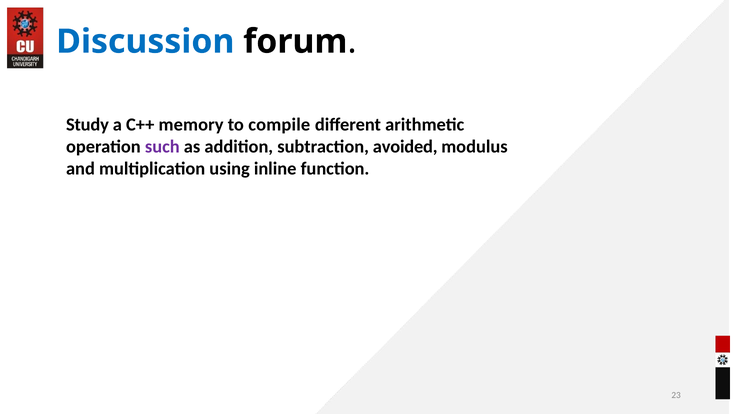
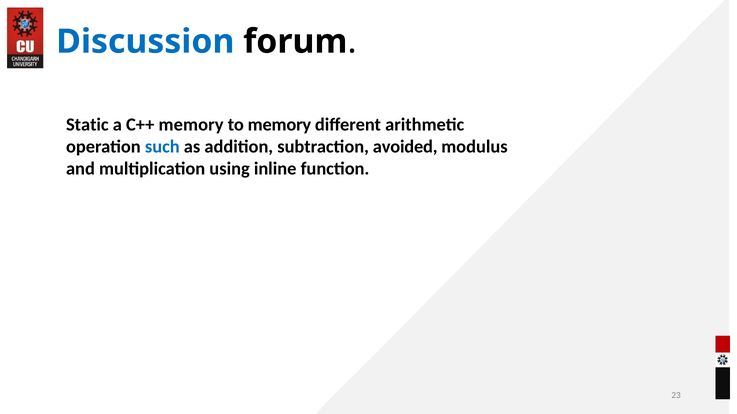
Study: Study -> Static
to compile: compile -> memory
such colour: purple -> blue
